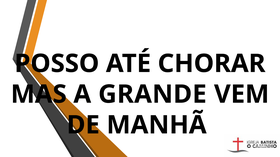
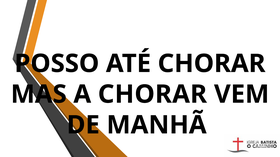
A GRANDE: GRANDE -> CHORAR
